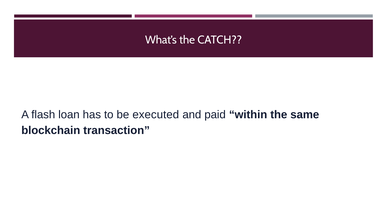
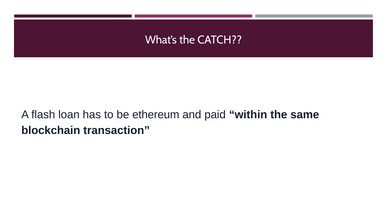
executed: executed -> ethereum
